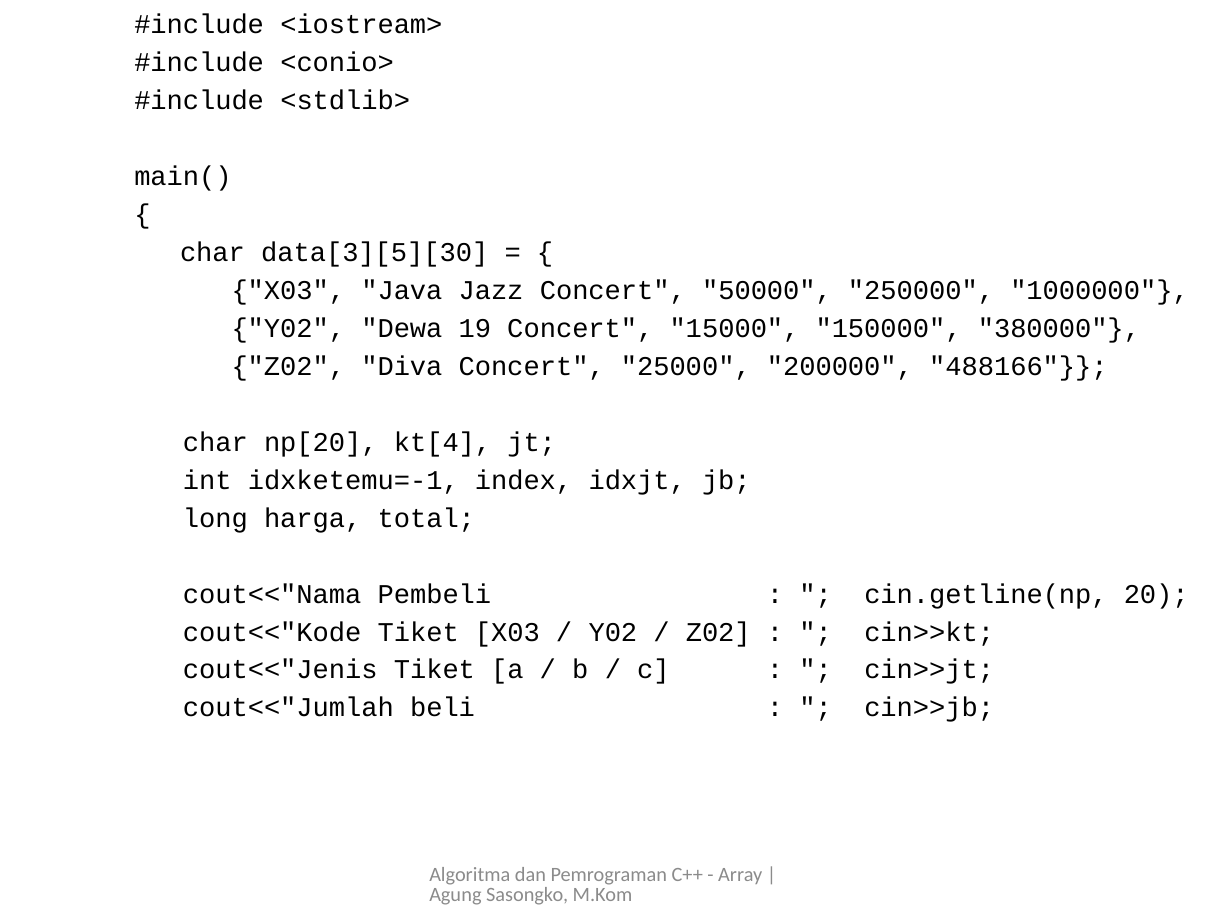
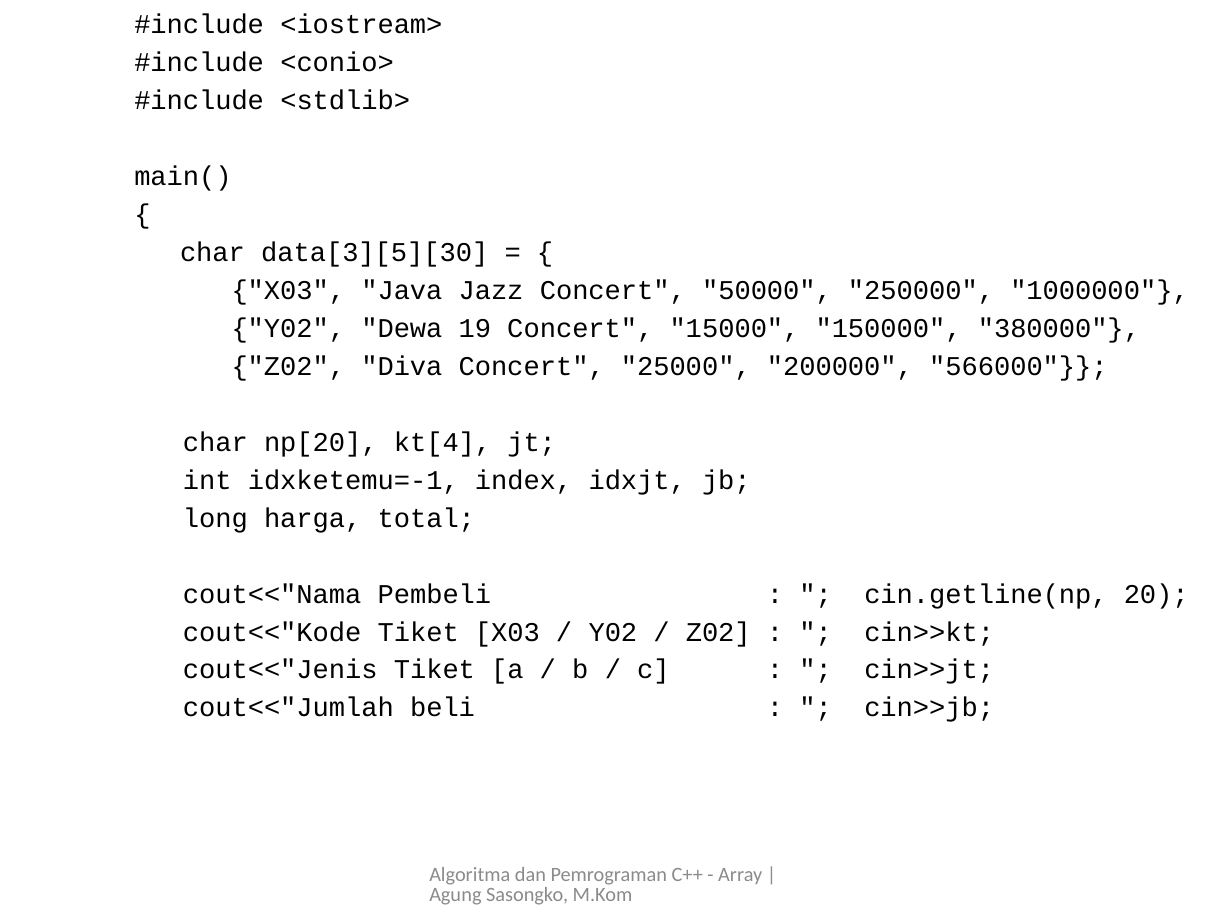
488166: 488166 -> 566000
